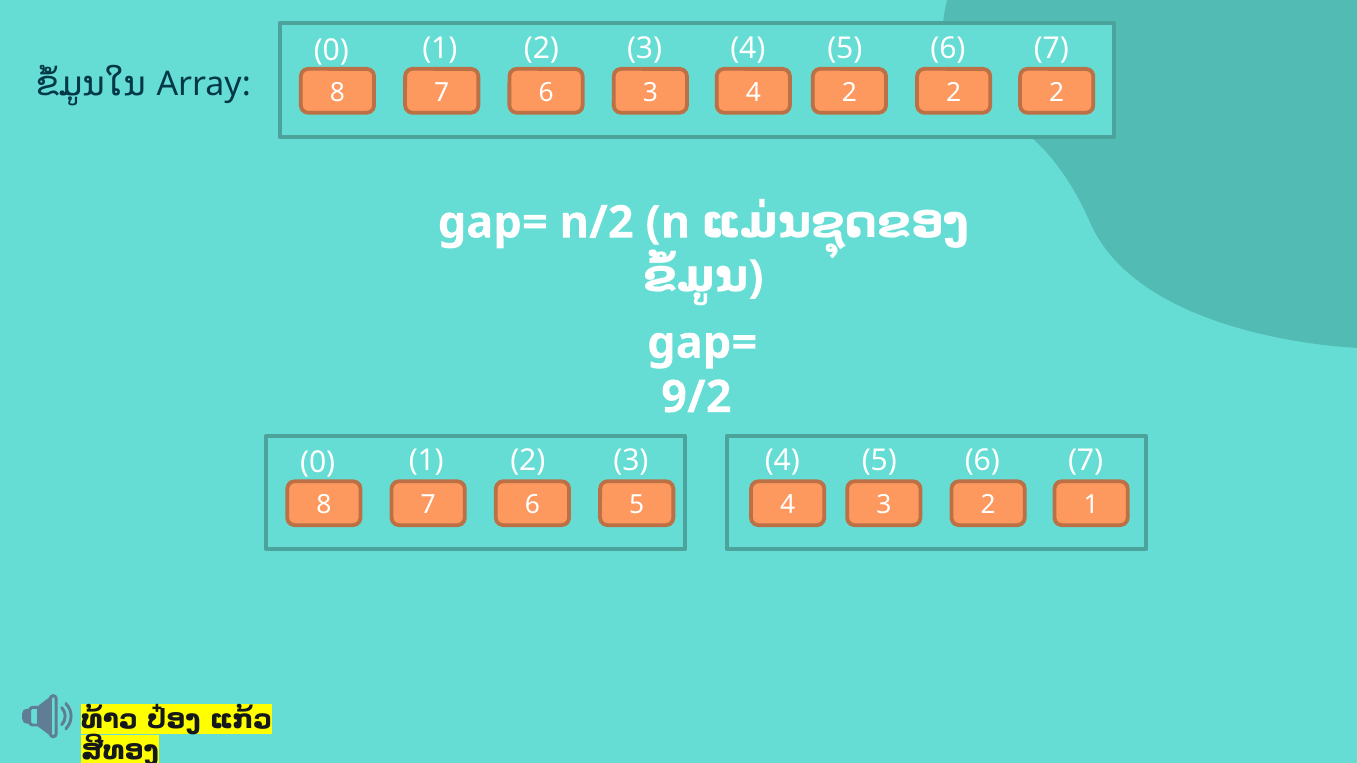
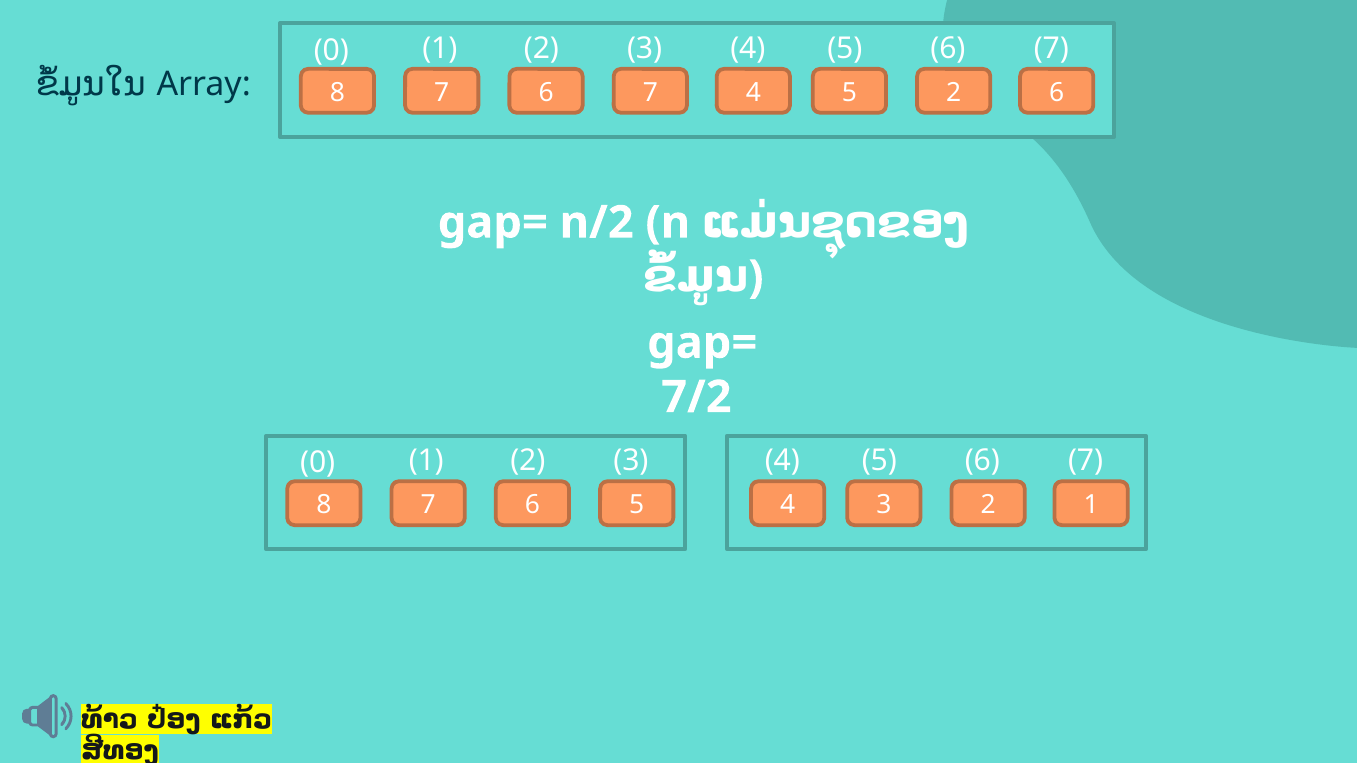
Array 2: 2 -> 5
2 at (1057, 93): 2 -> 6
6 3: 3 -> 7
9/2: 9/2 -> 7/2
